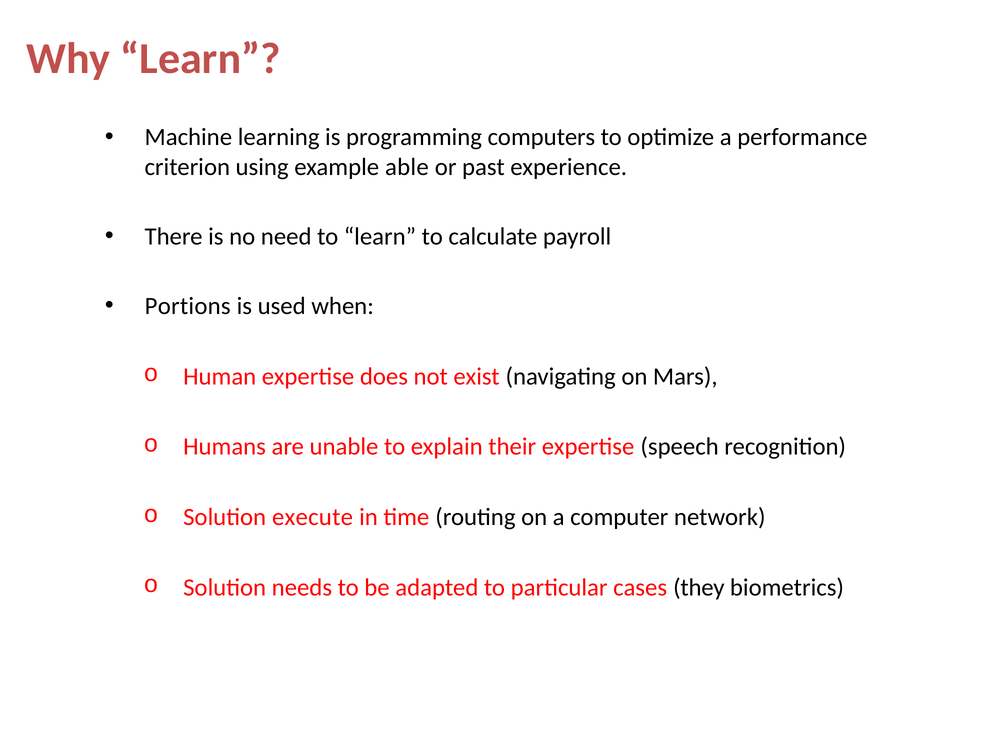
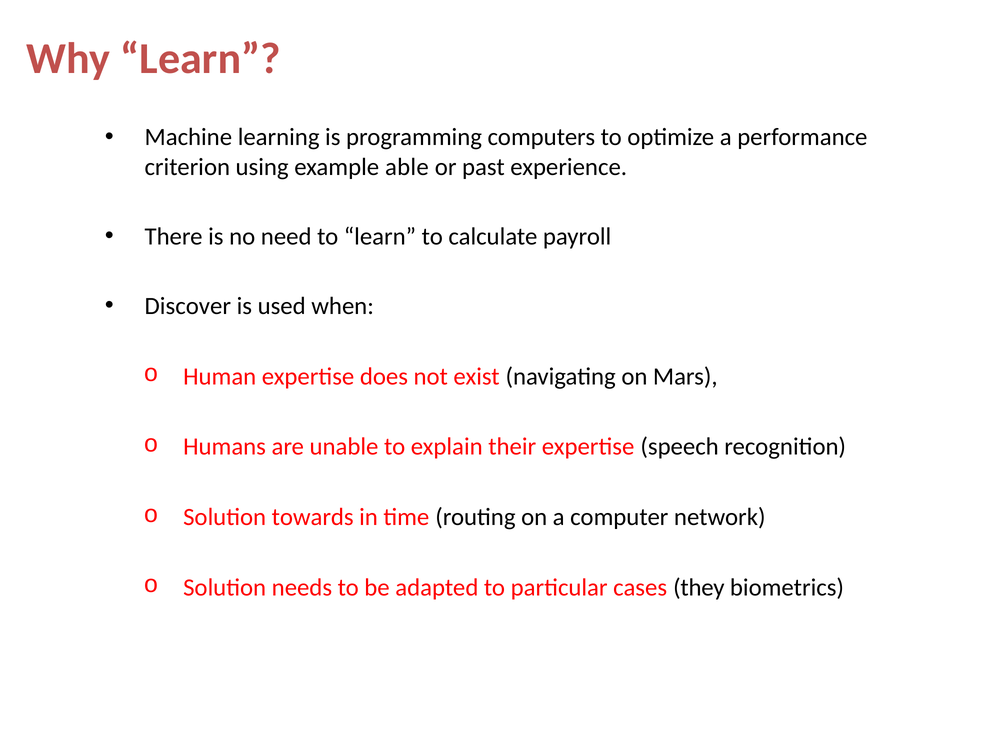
Portions: Portions -> Discover
execute: execute -> towards
